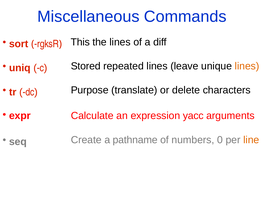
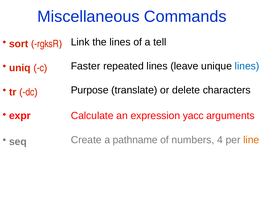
This: This -> Link
diff: diff -> tell
Stored: Stored -> Faster
lines at (247, 66) colour: orange -> blue
0: 0 -> 4
